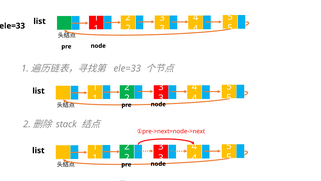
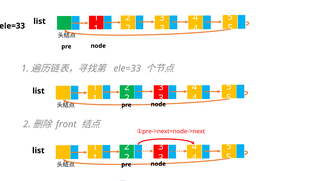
stack: stack -> front
